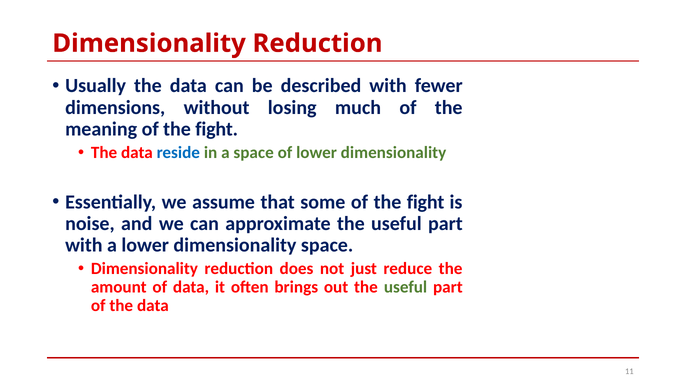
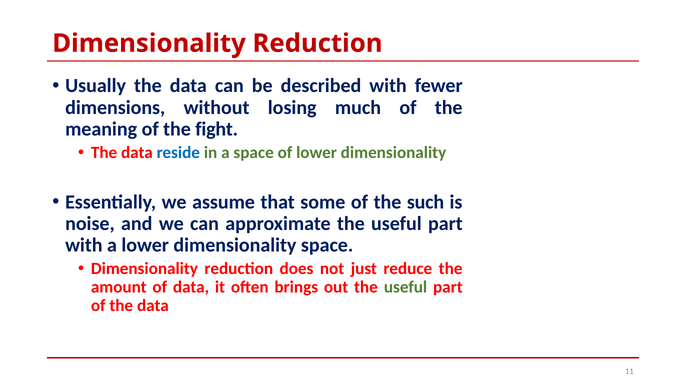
some of the fight: fight -> such
